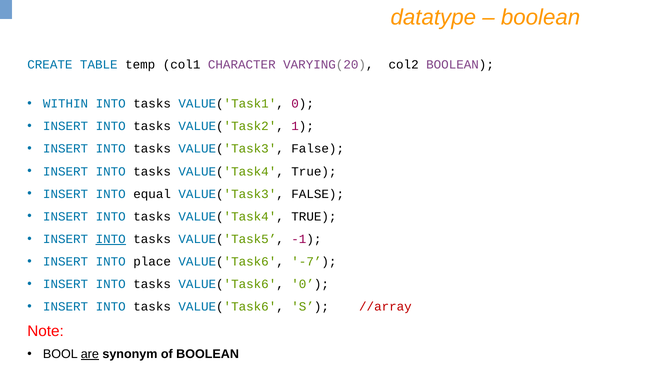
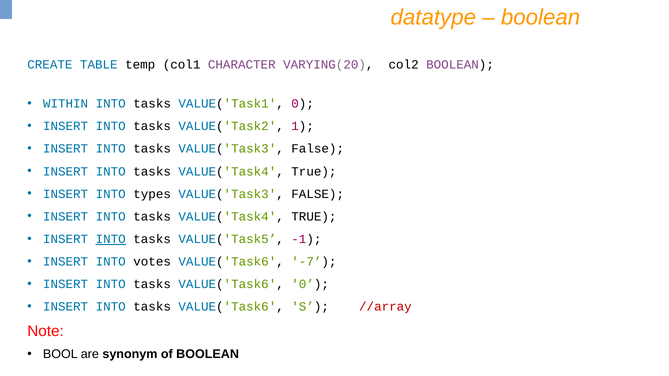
equal: equal -> types
place: place -> votes
are underline: present -> none
